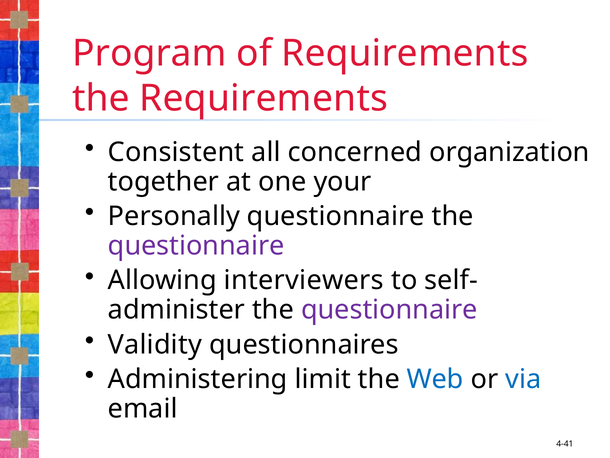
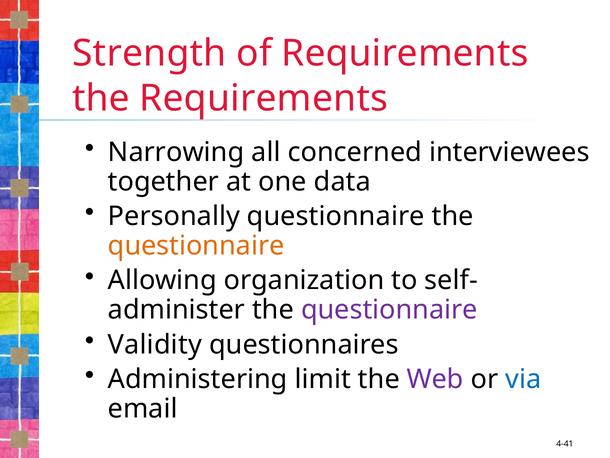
Program: Program -> Strength
Consistent: Consistent -> Narrowing
organization: organization -> interviewees
your: your -> data
questionnaire at (196, 245) colour: purple -> orange
interviewers: interviewers -> organization
Web colour: blue -> purple
